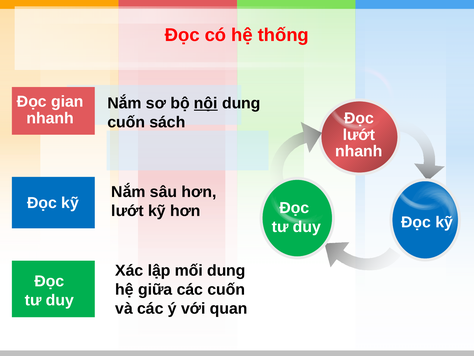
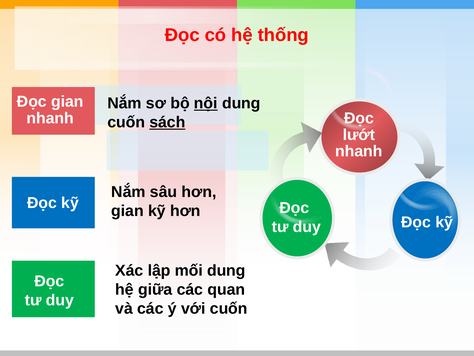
sách underline: none -> present
lướt at (127, 211): lướt -> gian
các cuốn: cuốn -> quan
với quan: quan -> cuốn
